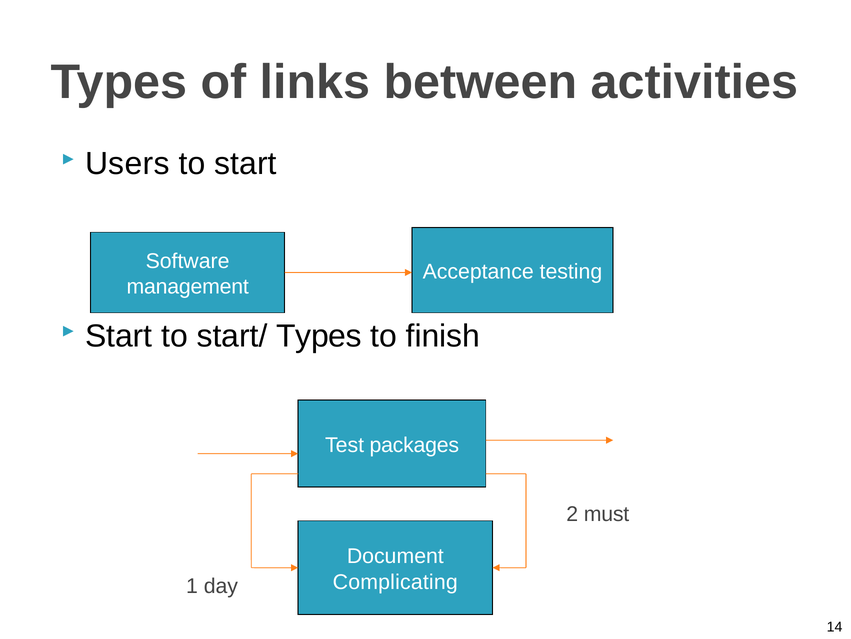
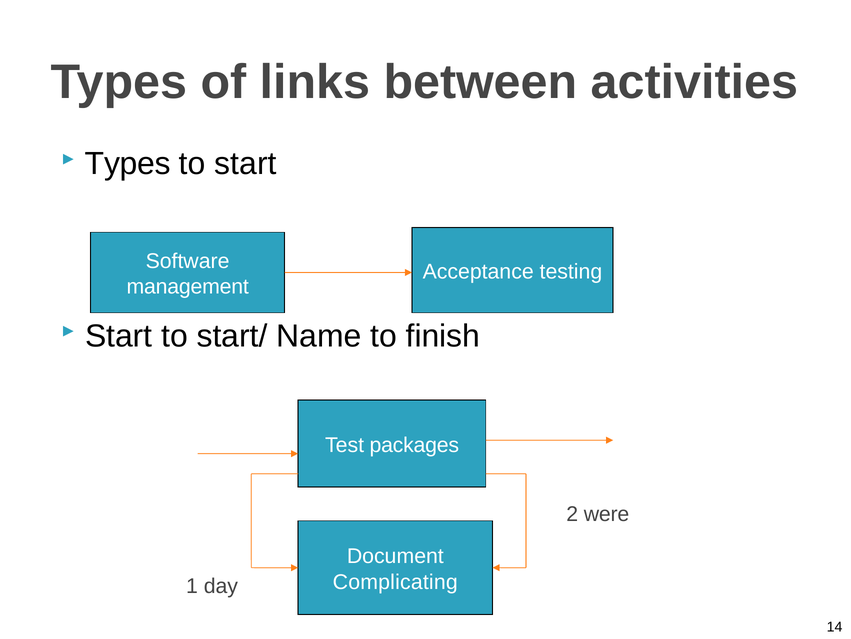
Users at (127, 163): Users -> Types
start/ Types: Types -> Name
must: must -> were
